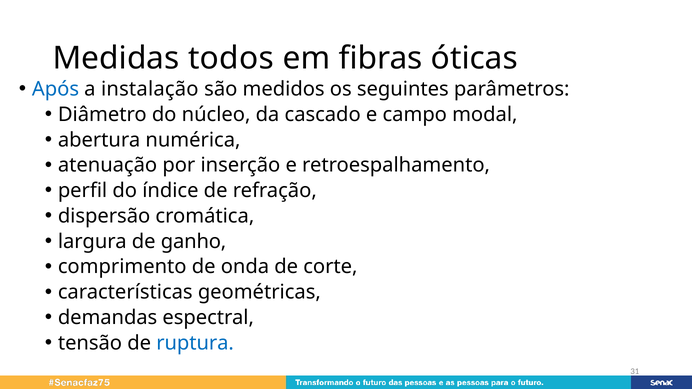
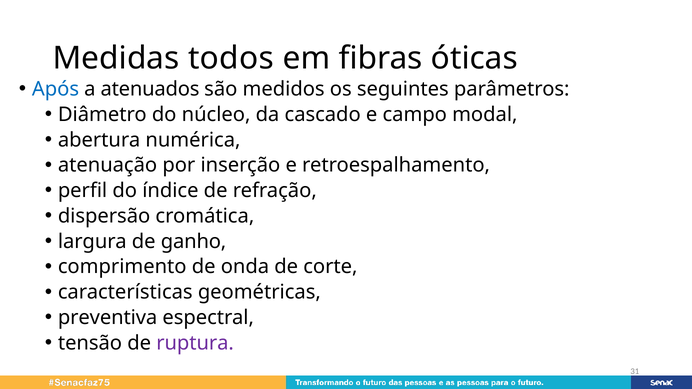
instalação: instalação -> atenuados
demandas: demandas -> preventiva
ruptura colour: blue -> purple
